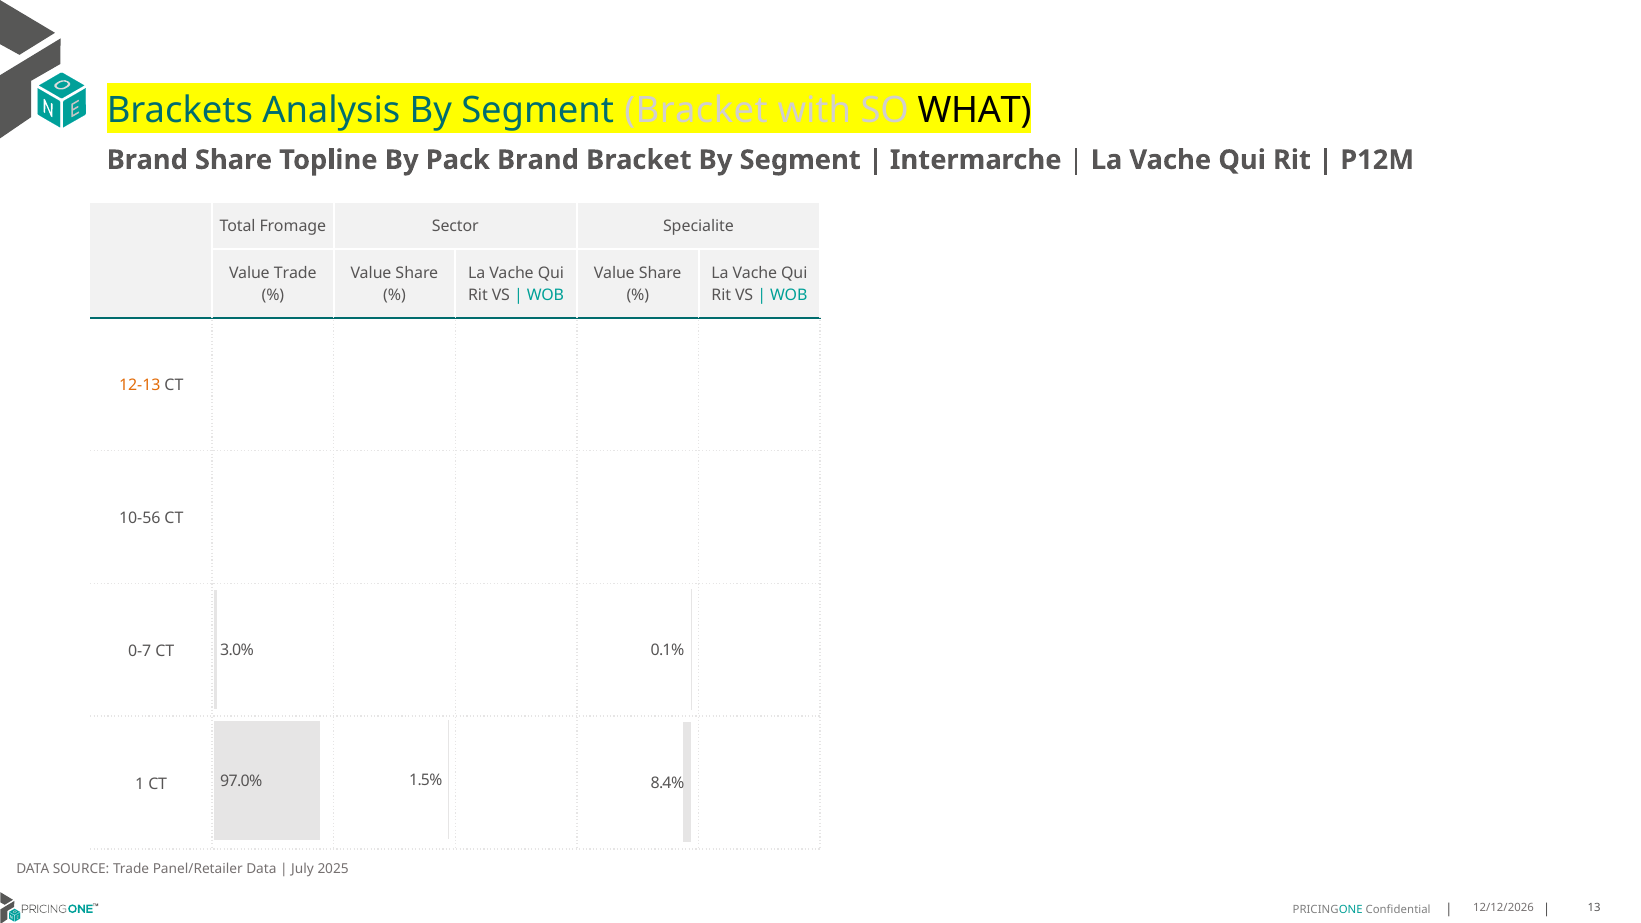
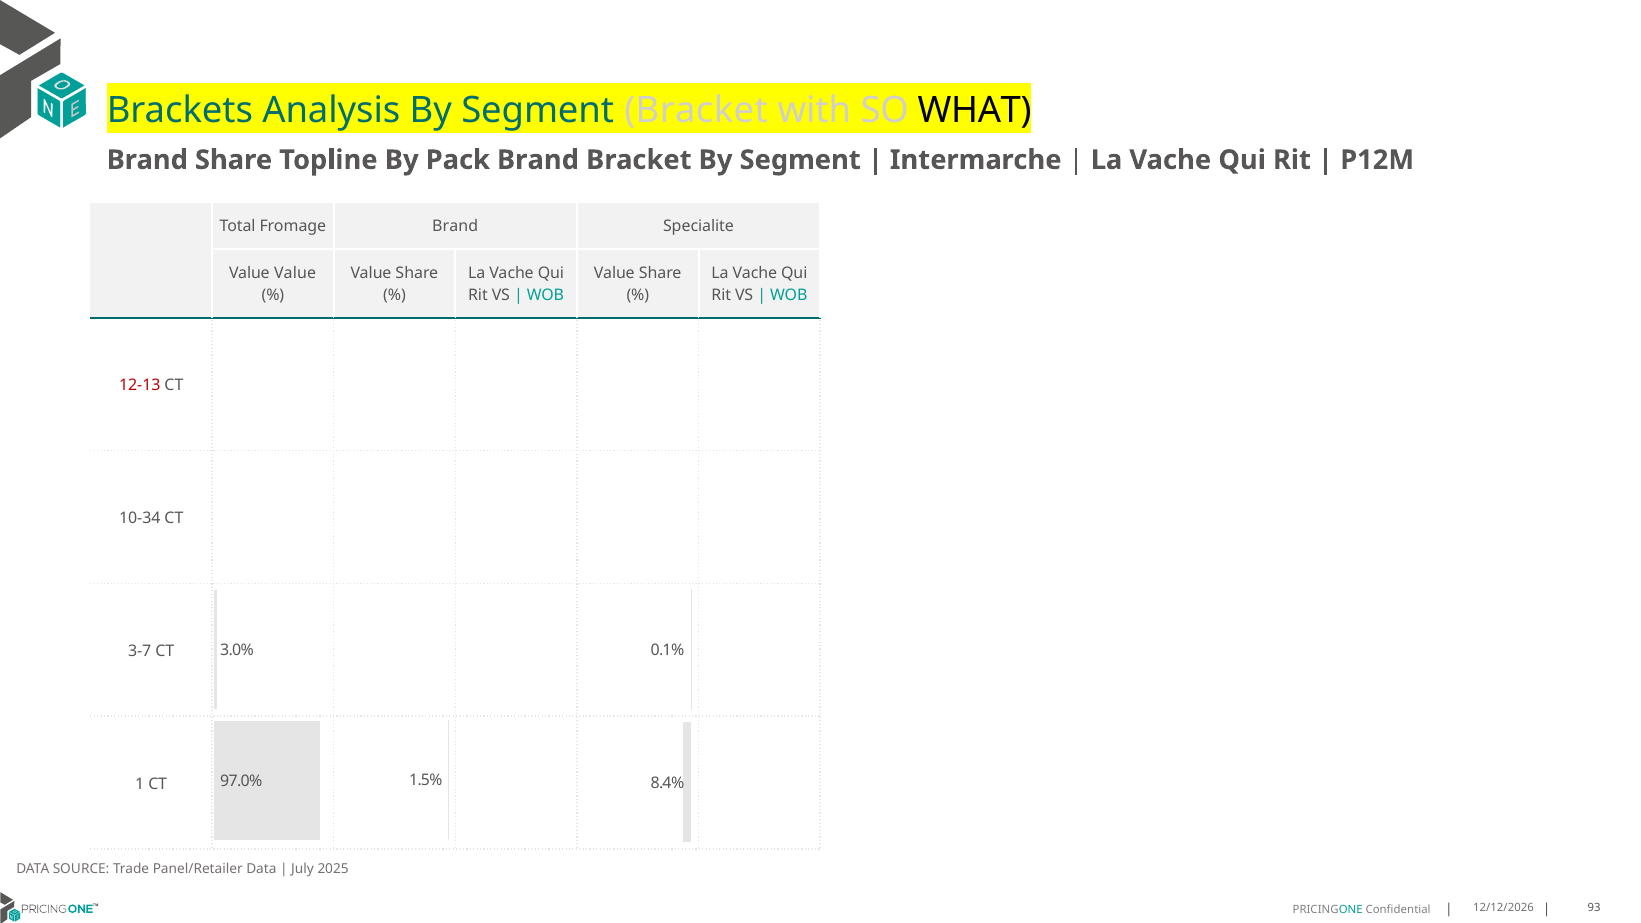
Fromage Sector: Sector -> Brand
Value Trade: Trade -> Value
12-13 colour: orange -> red
10-56: 10-56 -> 10-34
0-7: 0-7 -> 3-7
13: 13 -> 93
